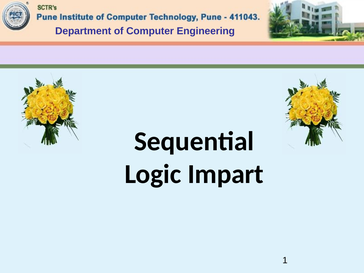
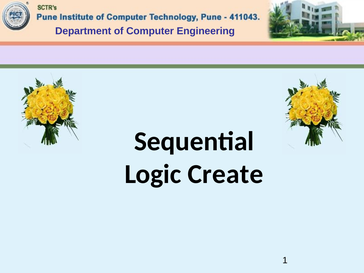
Impart: Impart -> Create
